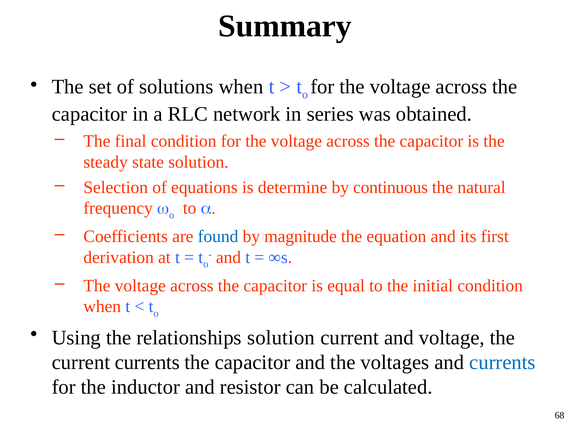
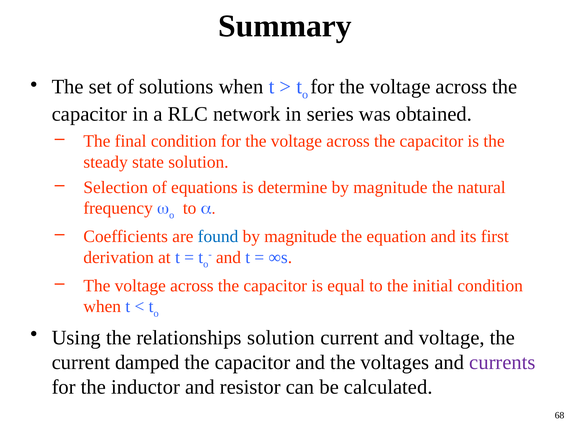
determine by continuous: continuous -> magnitude
current currents: currents -> damped
currents at (502, 363) colour: blue -> purple
